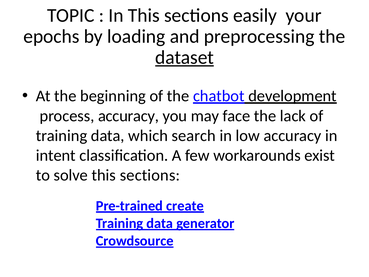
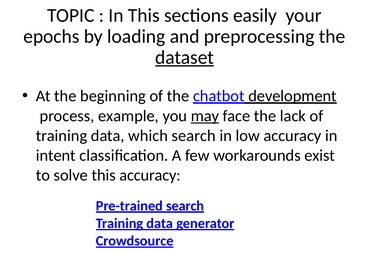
process accuracy: accuracy -> example
may underline: none -> present
solve this sections: sections -> accuracy
Pre-trained create: create -> search
